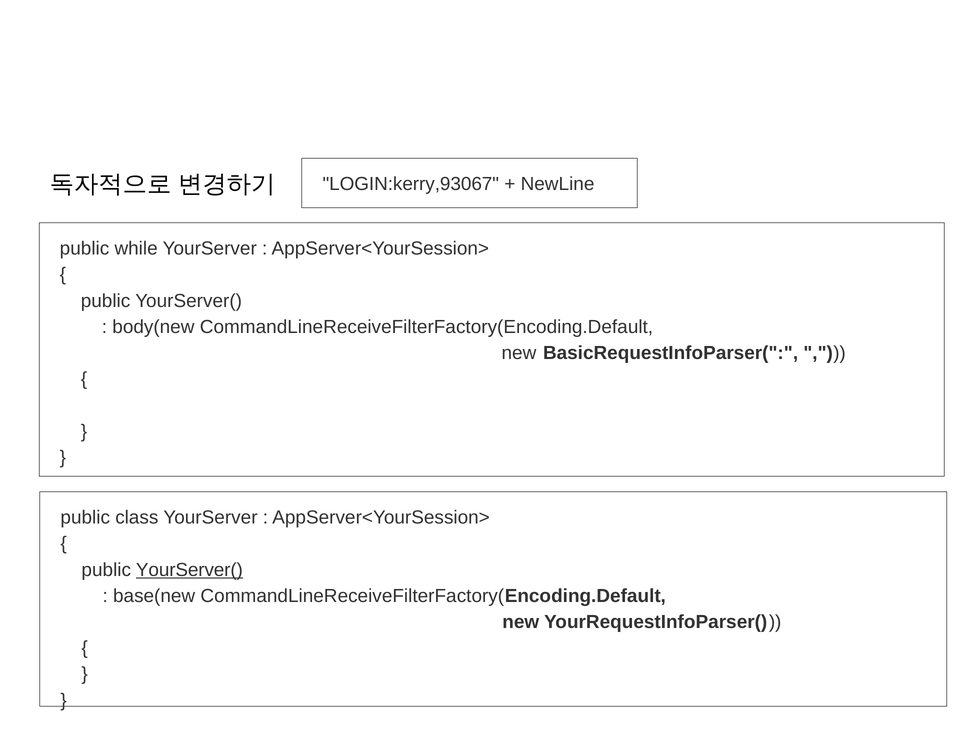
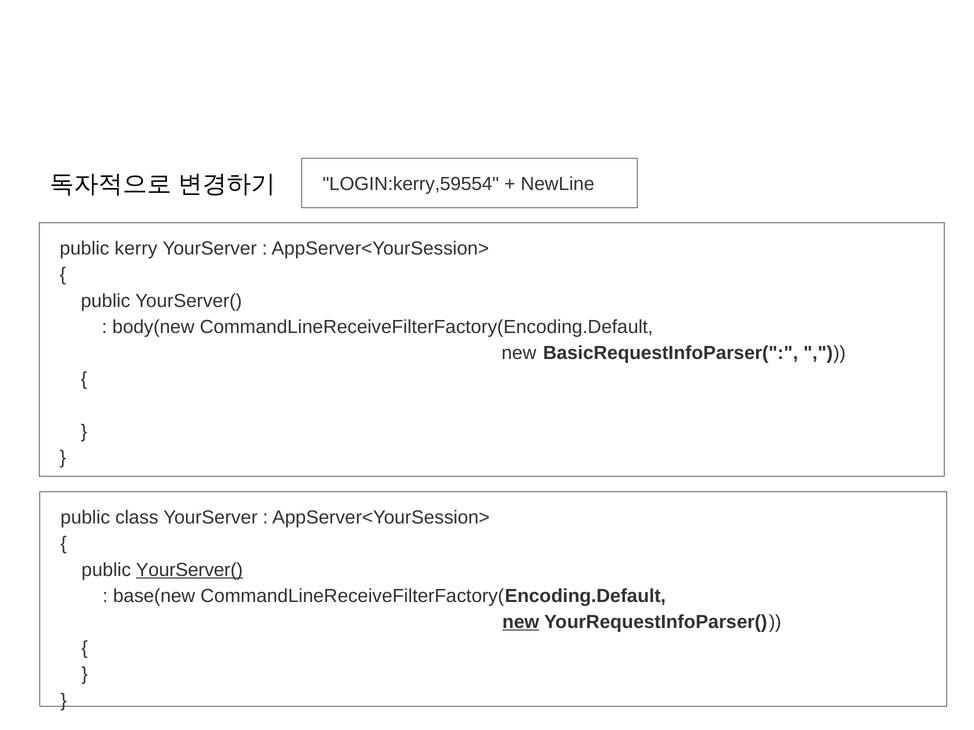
LOGIN:kerry,93067: LOGIN:kerry,93067 -> LOGIN:kerry,59554
while: while -> kerry
new at (521, 622) underline: none -> present
